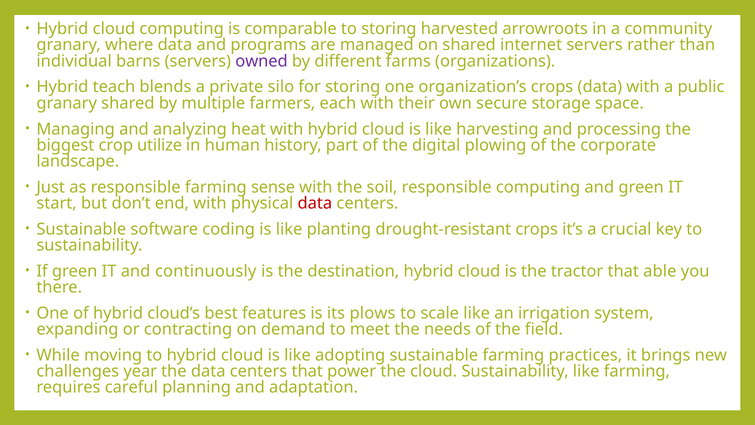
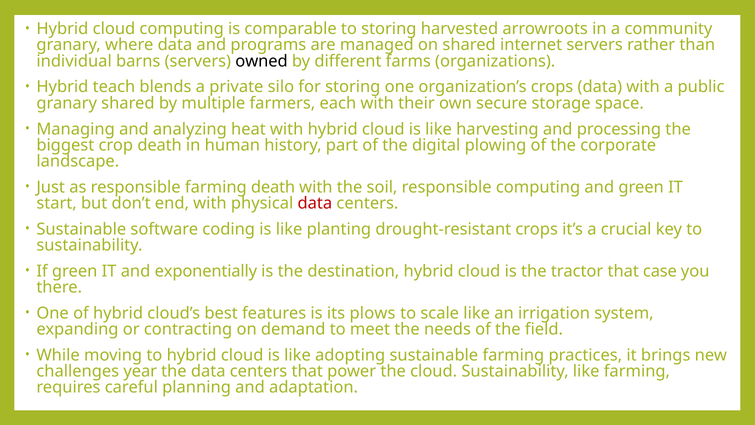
owned colour: purple -> black
crop utilize: utilize -> death
farming sense: sense -> death
continuously: continuously -> exponentially
able: able -> case
